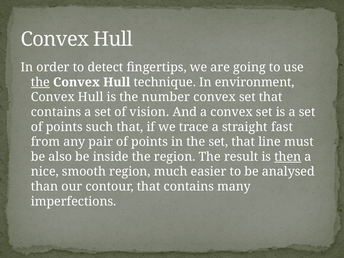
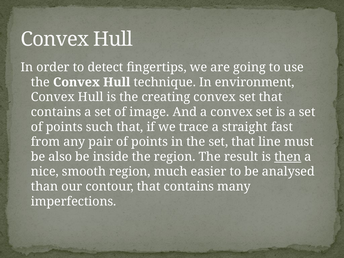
the at (40, 82) underline: present -> none
number: number -> creating
vision: vision -> image
